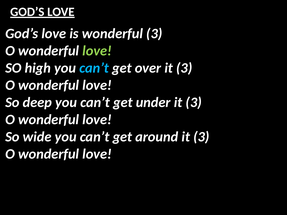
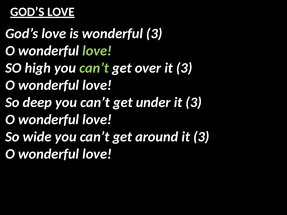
can’t at (94, 68) colour: light blue -> light green
